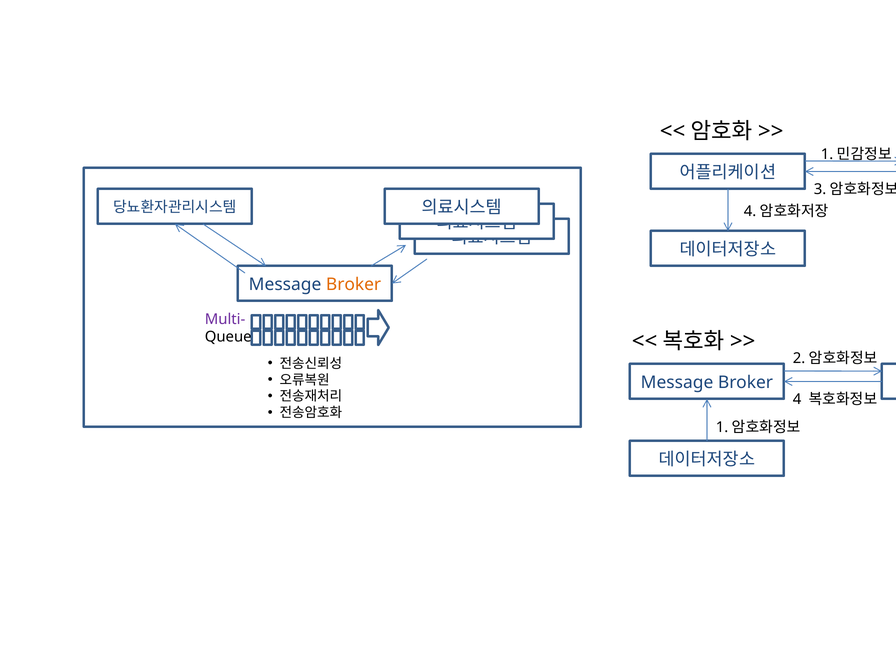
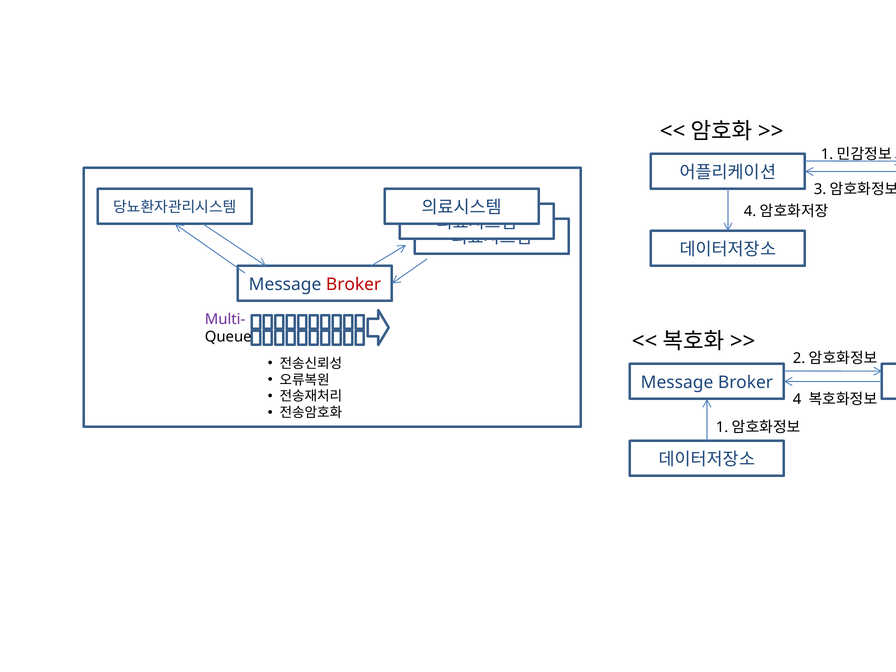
Broker at (354, 285) colour: orange -> red
